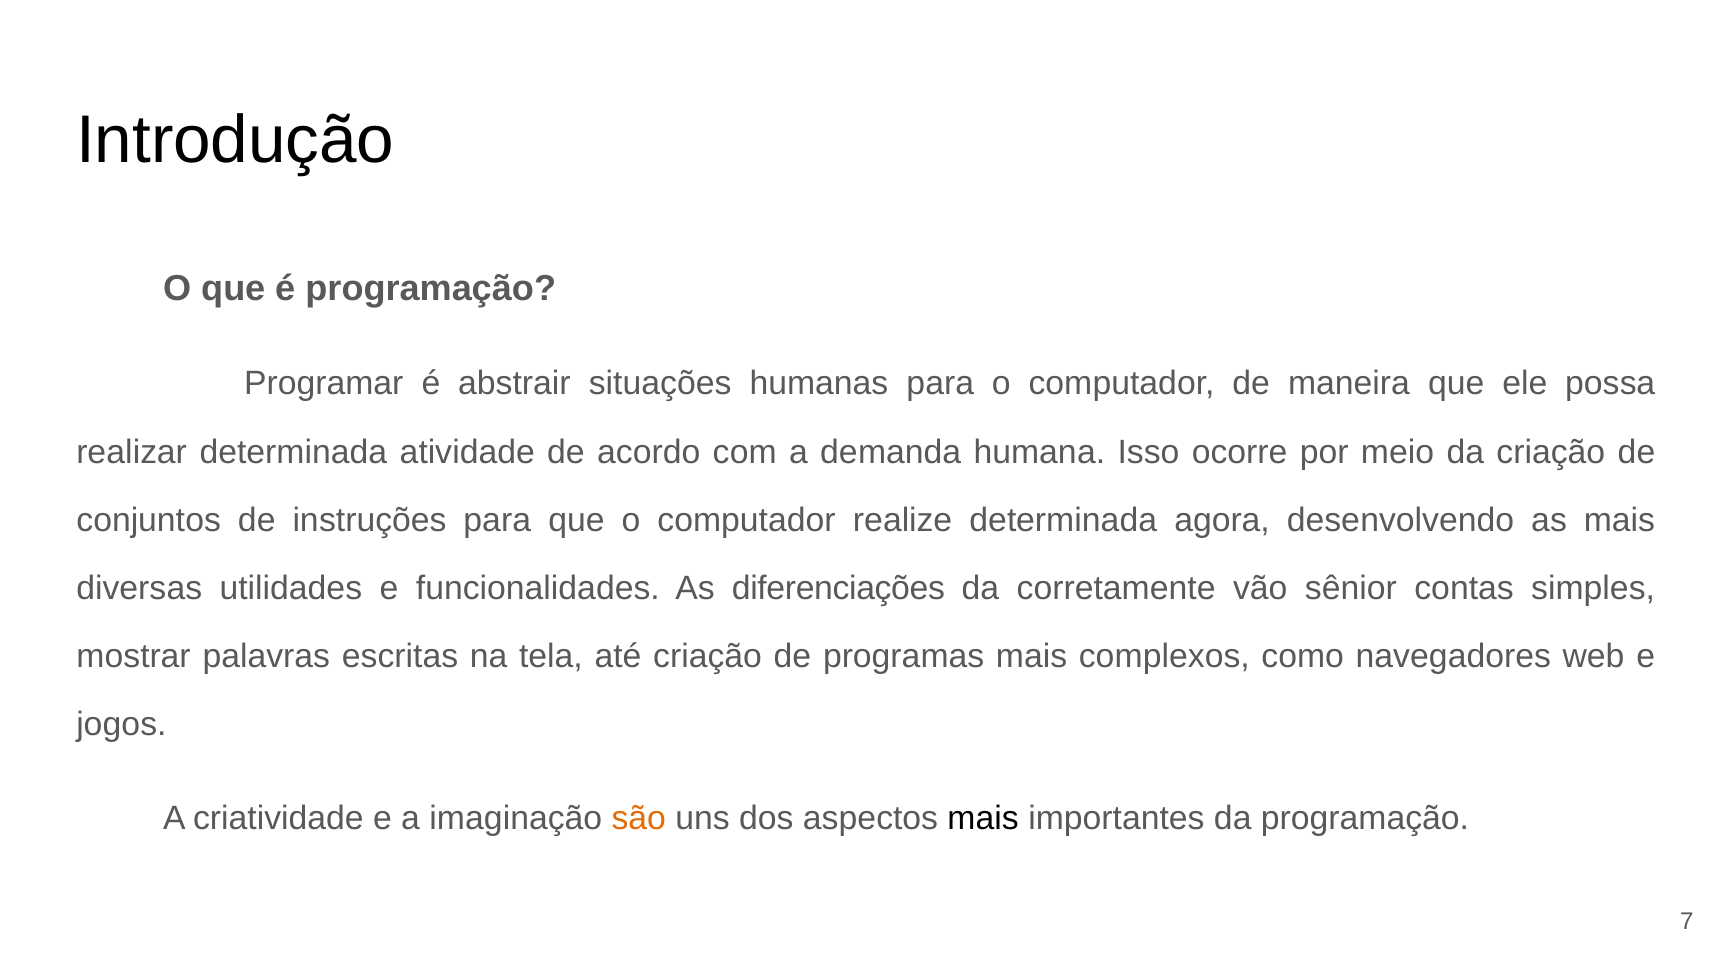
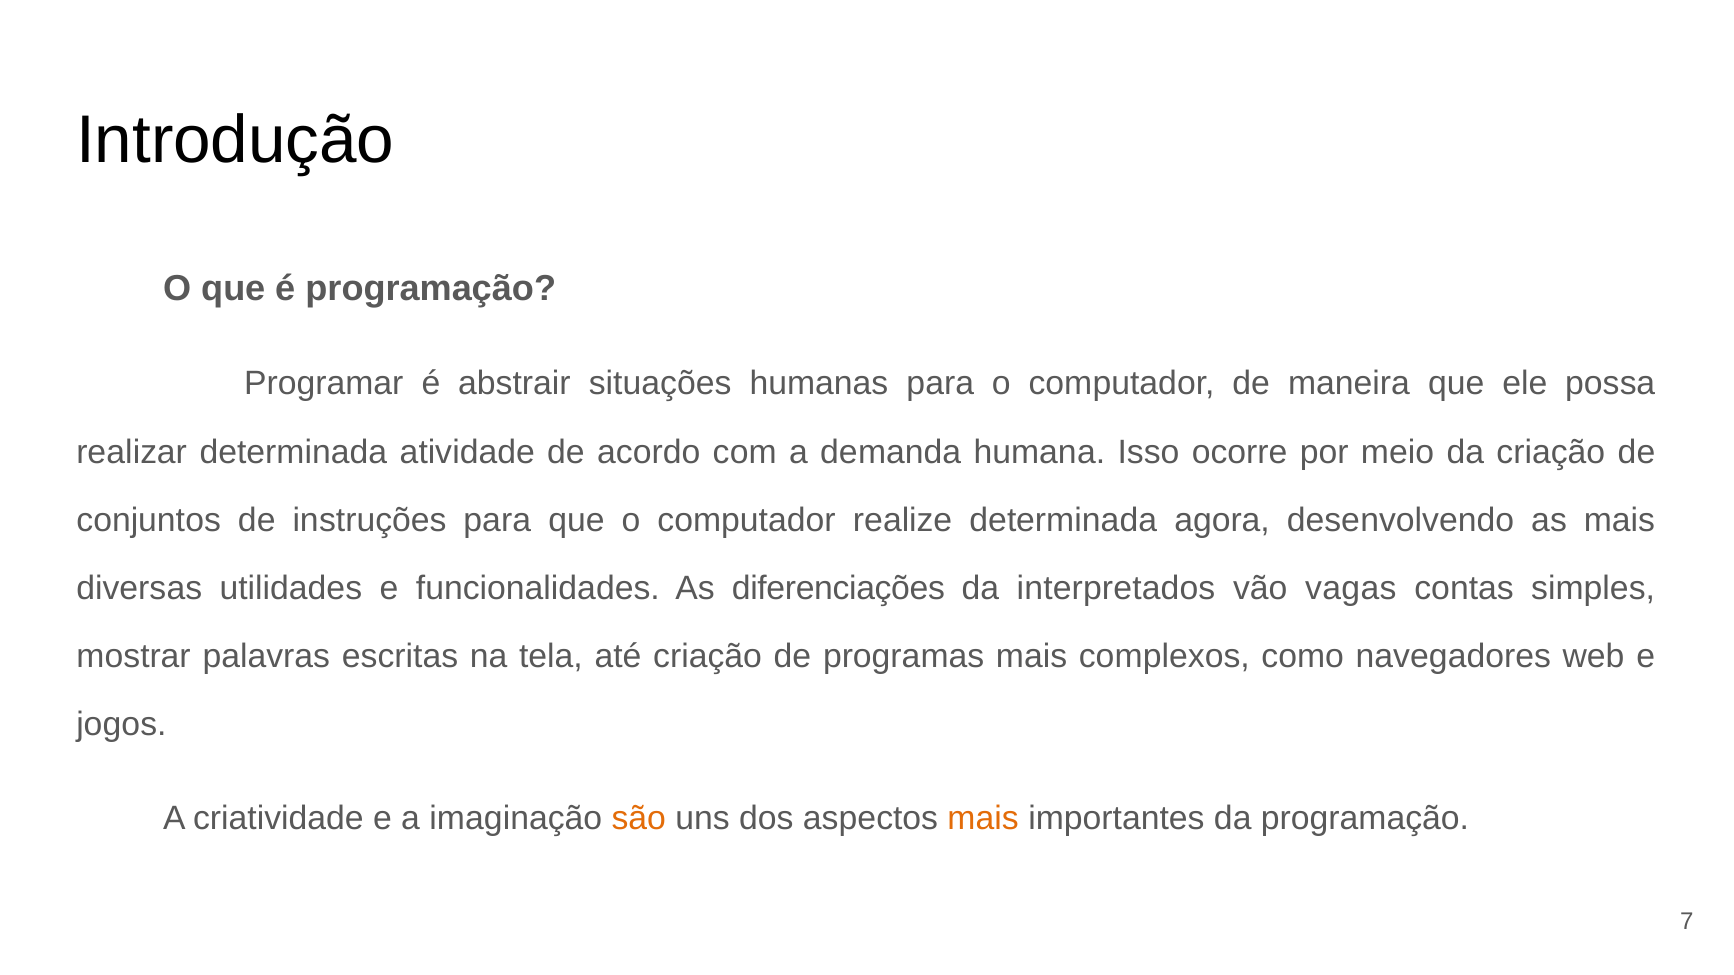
corretamente: corretamente -> interpretados
sênior: sênior -> vagas
mais at (983, 819) colour: black -> orange
